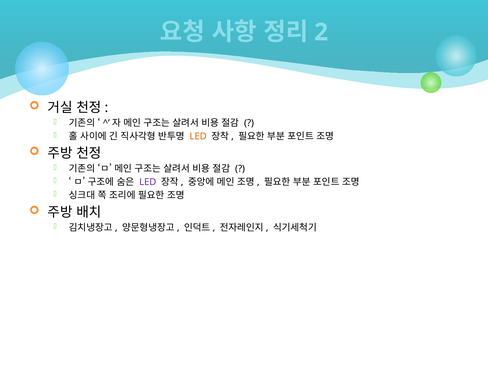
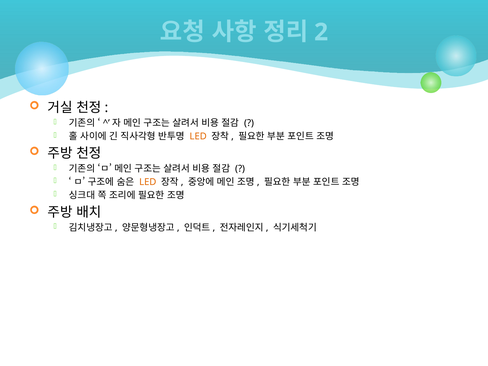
LED at (148, 182) colour: purple -> orange
